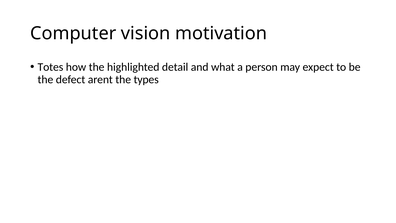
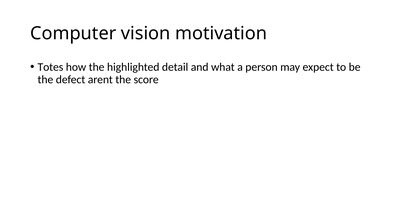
types: types -> score
